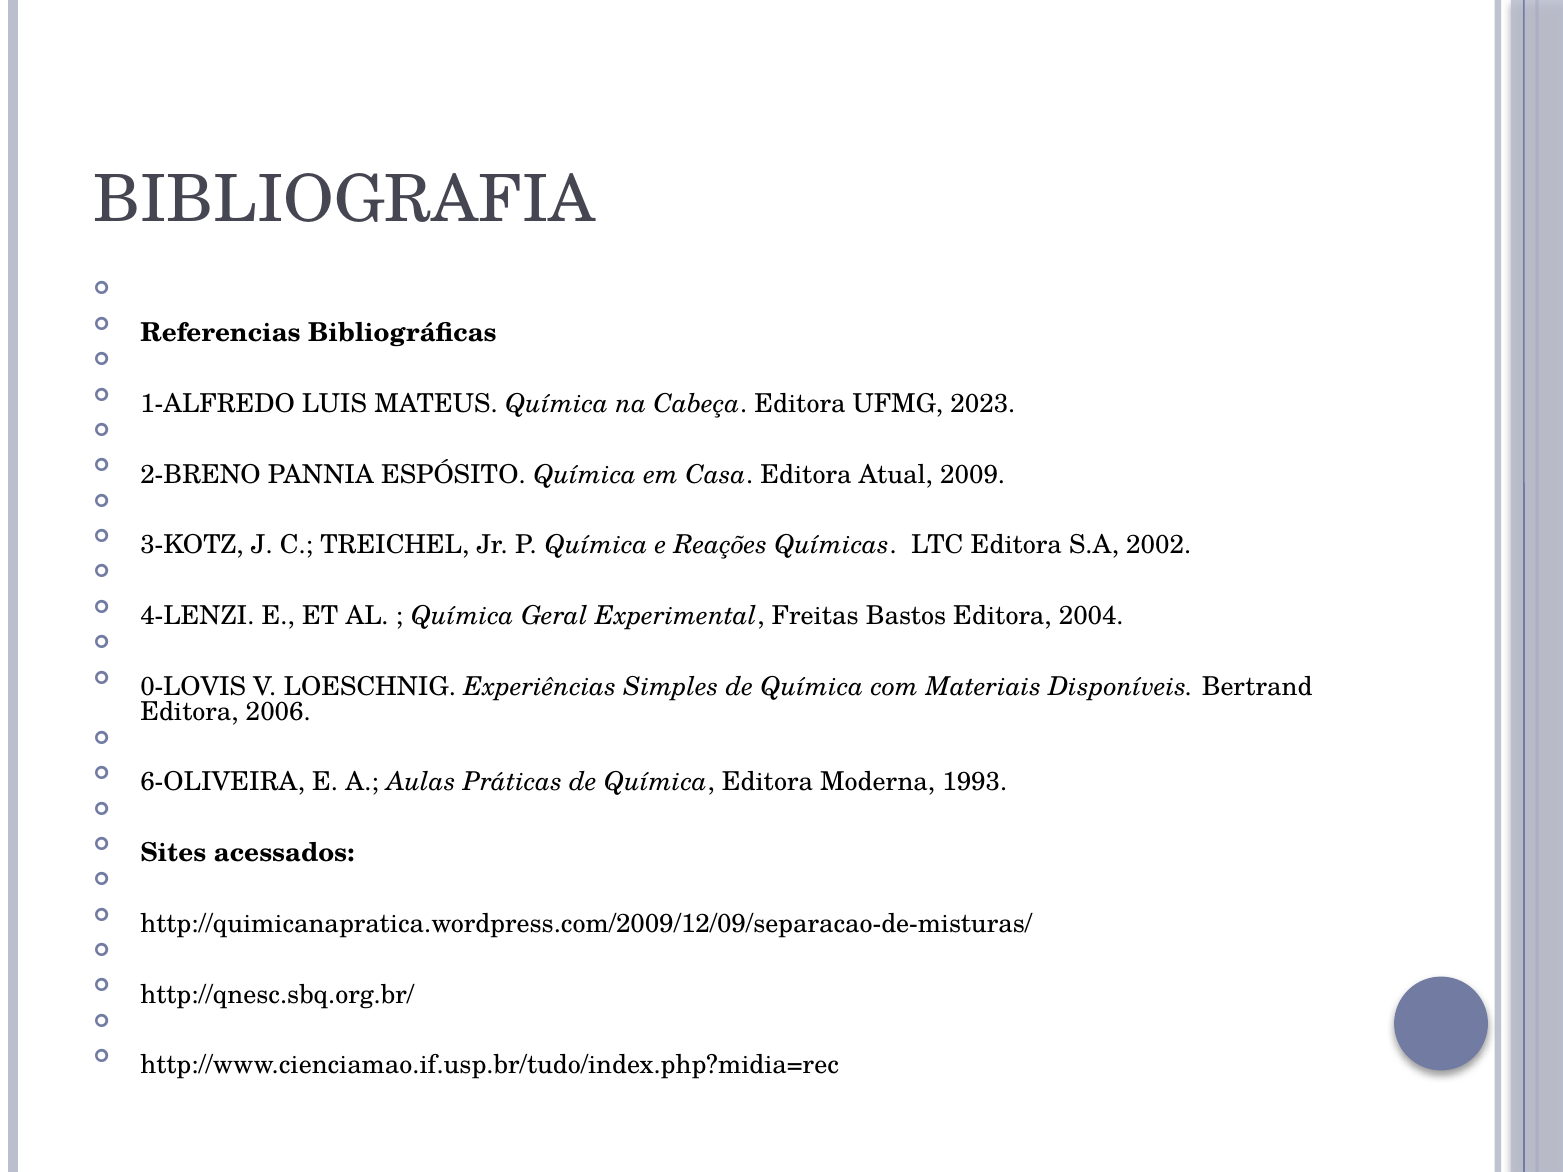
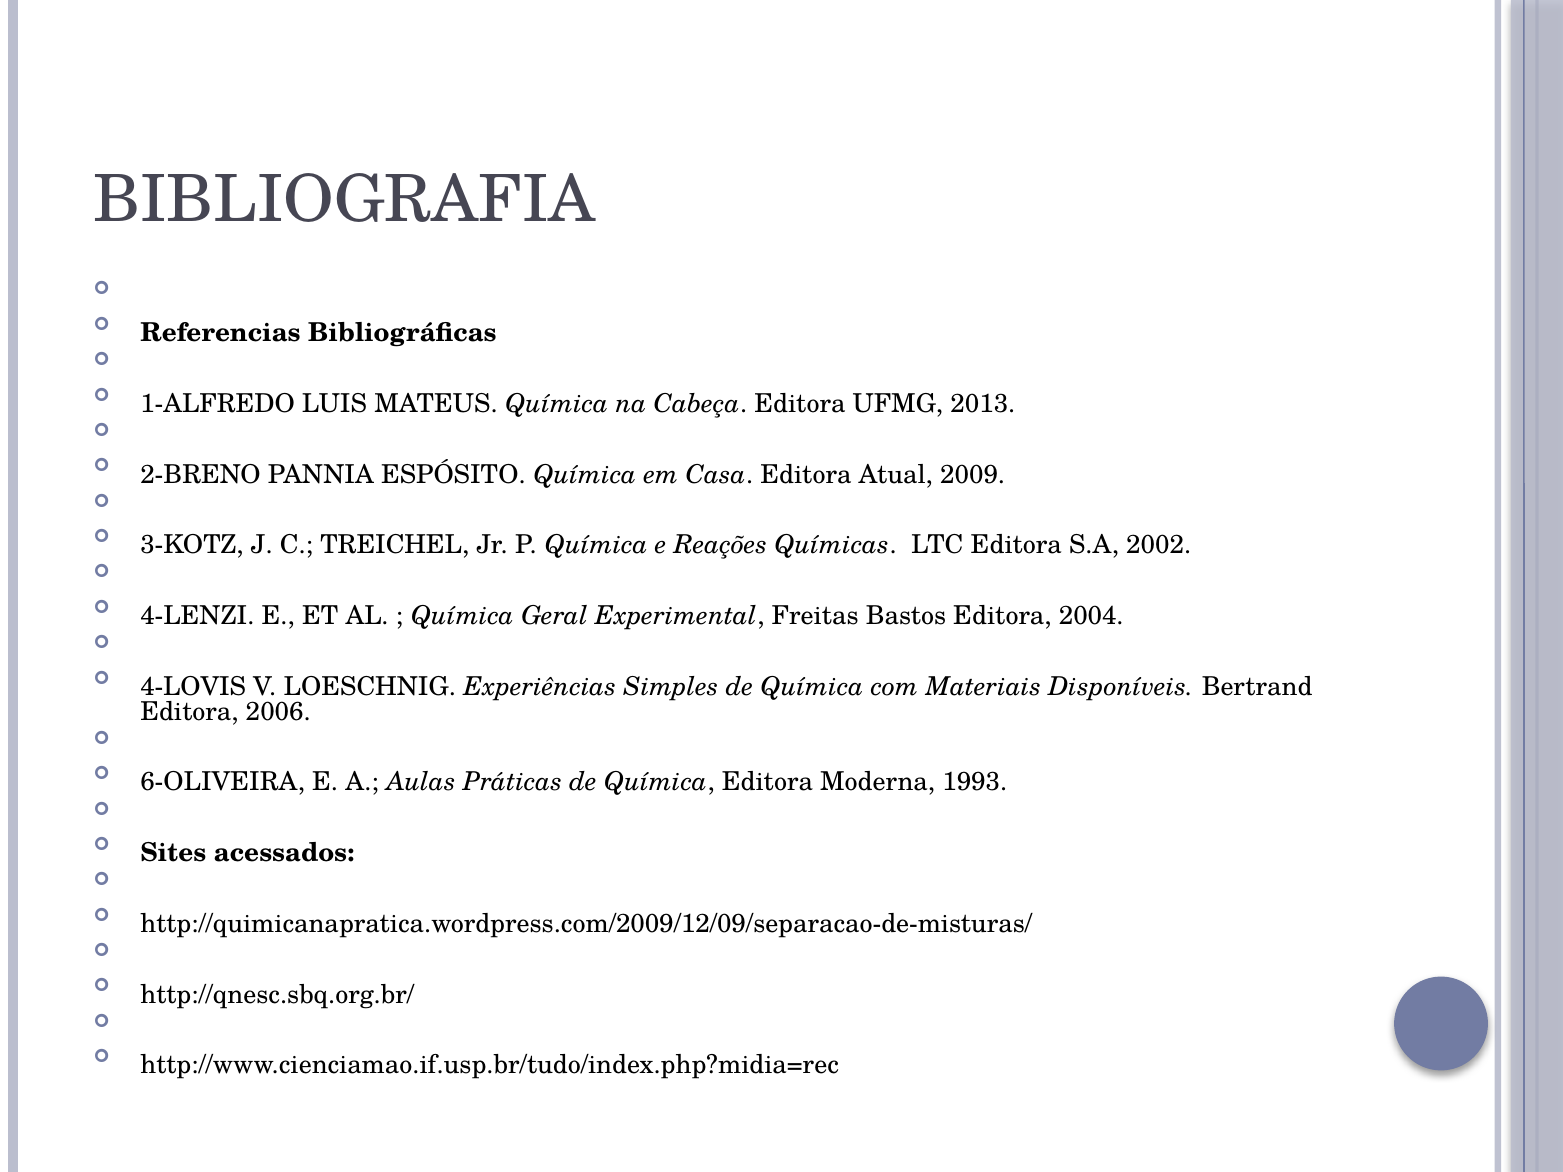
2023: 2023 -> 2013
0-LOVIS: 0-LOVIS -> 4-LOVIS
